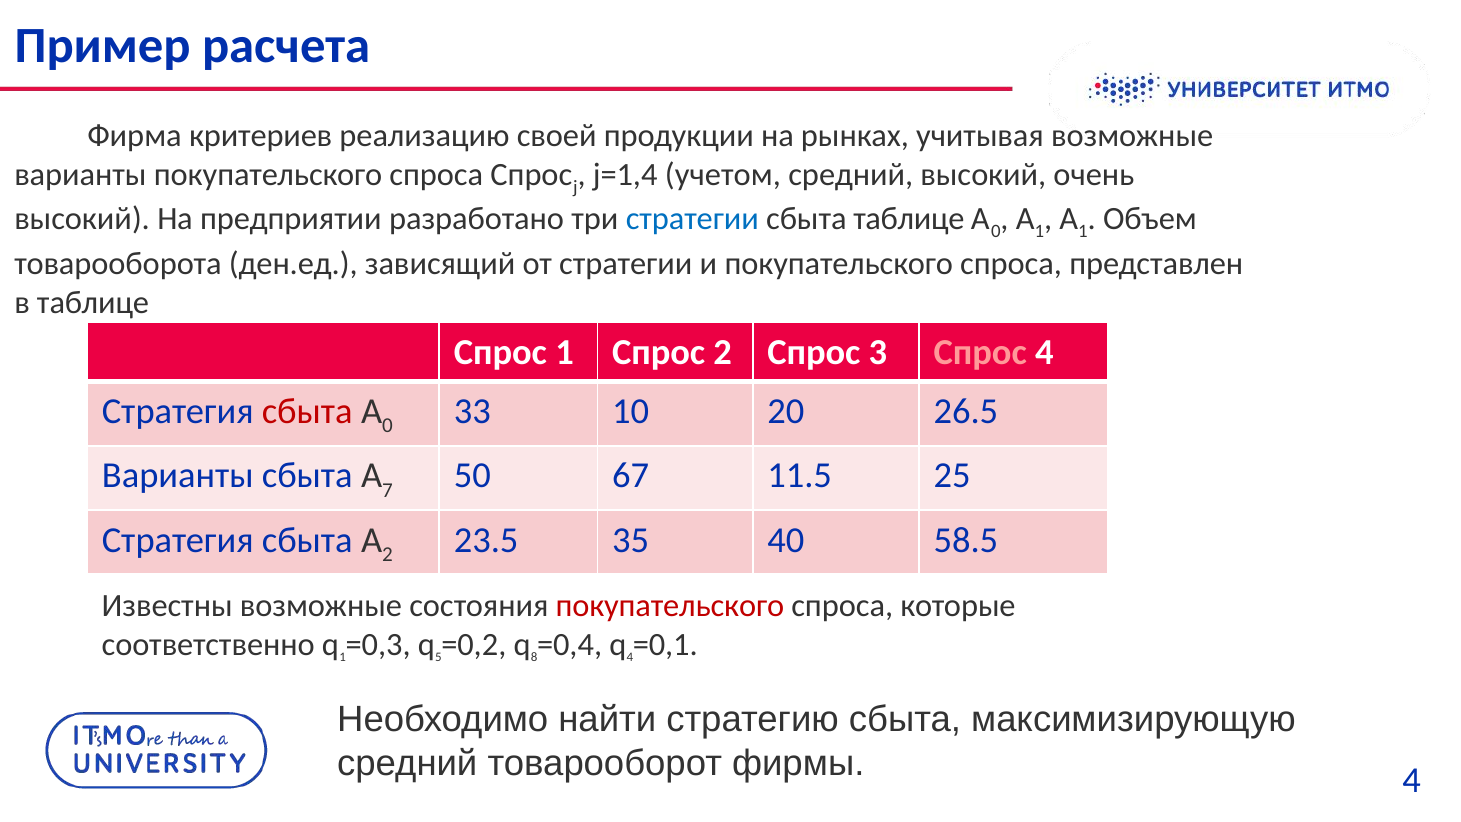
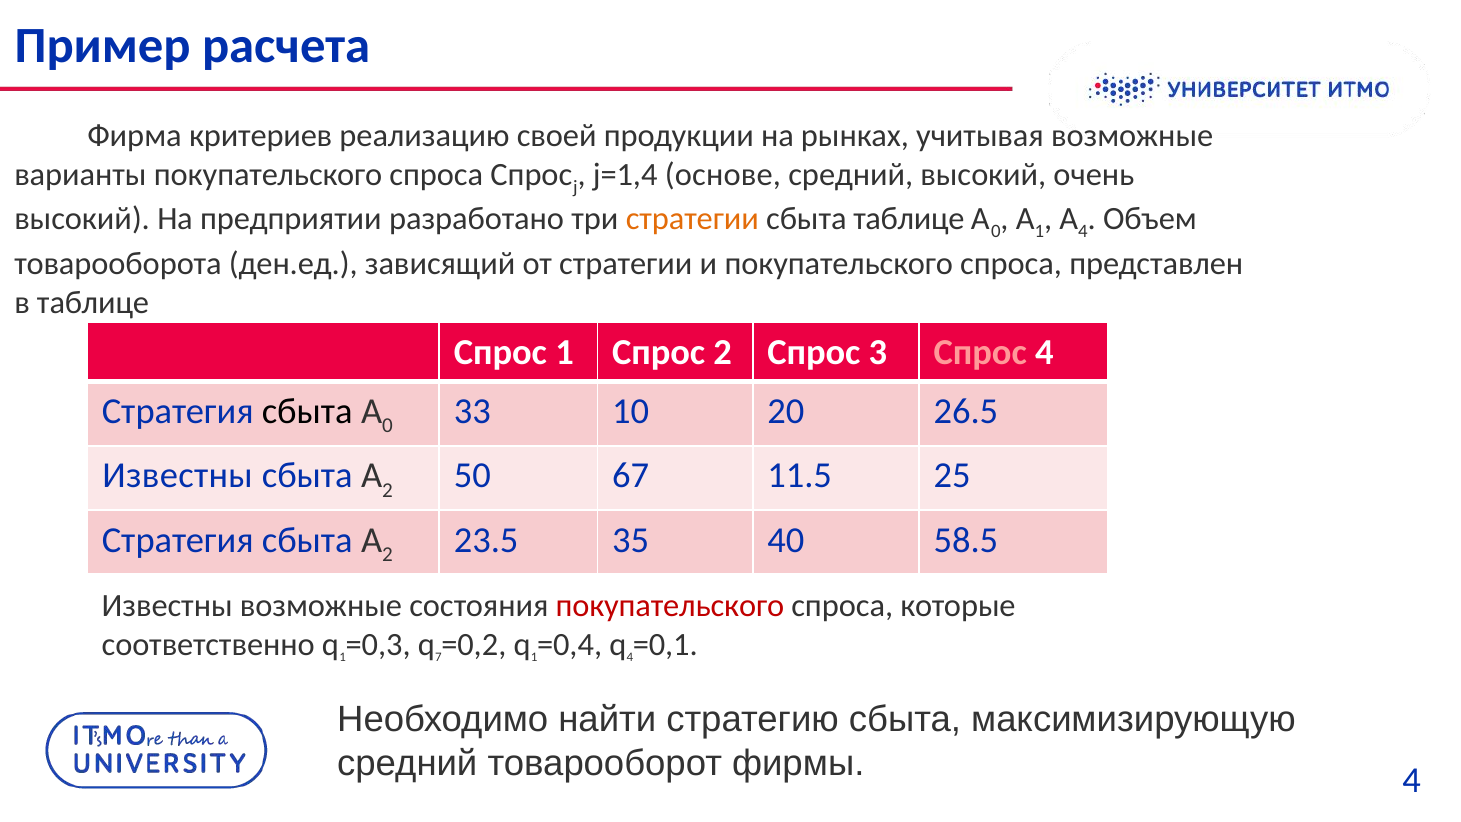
учетом: учетом -> основе
стратегии at (692, 219) colour: blue -> orange
1 at (1083, 232): 1 -> 4
сбыта at (307, 412) colour: red -> black
Варианты at (178, 476): Варианты -> Известны
7 at (387, 490): 7 -> 2
5: 5 -> 7
8 at (534, 657): 8 -> 1
